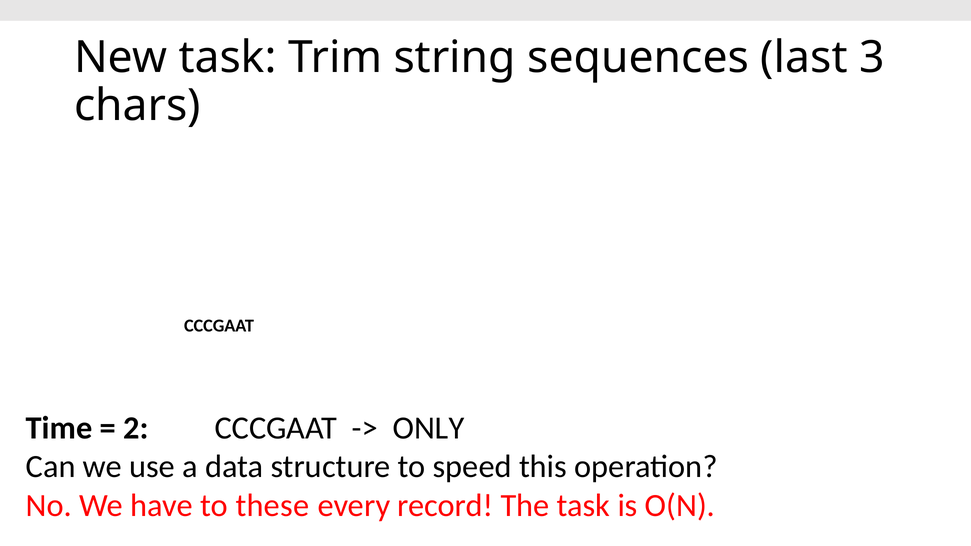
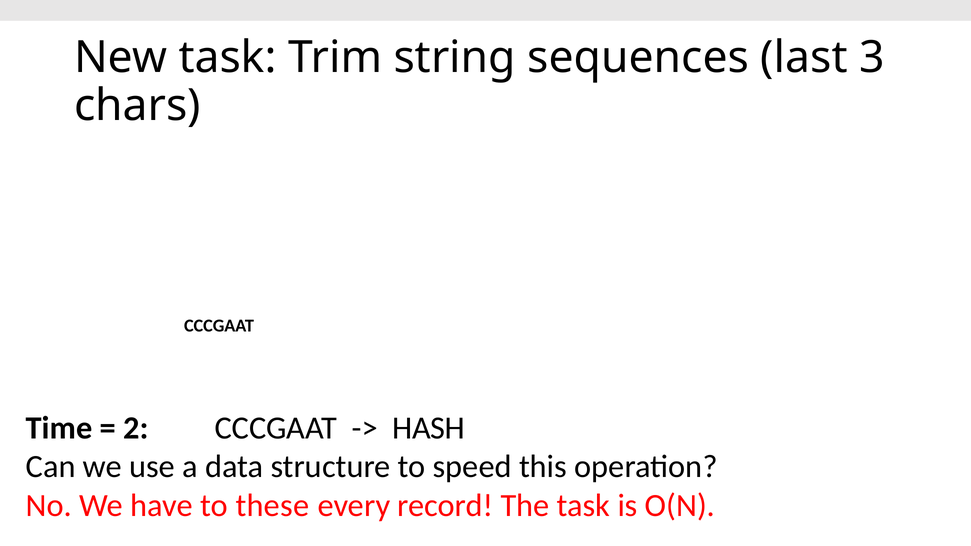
ONLY: ONLY -> HASH
